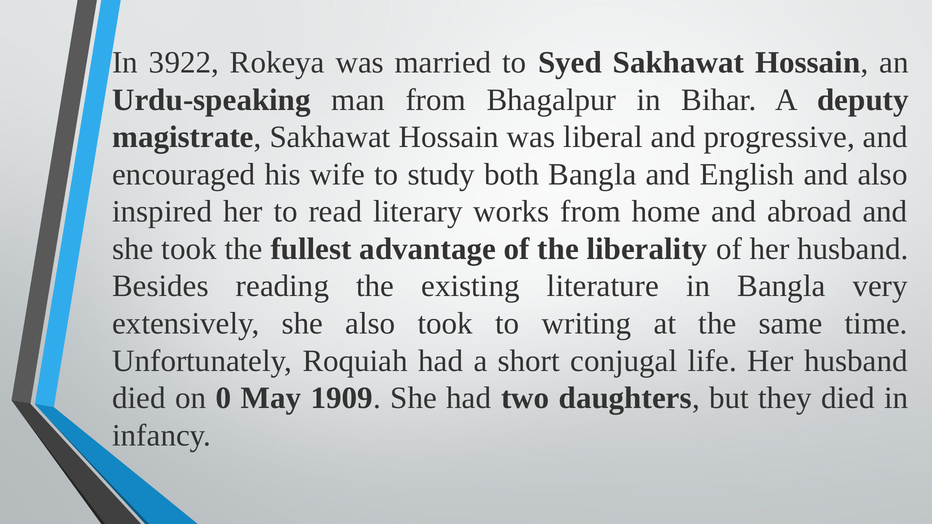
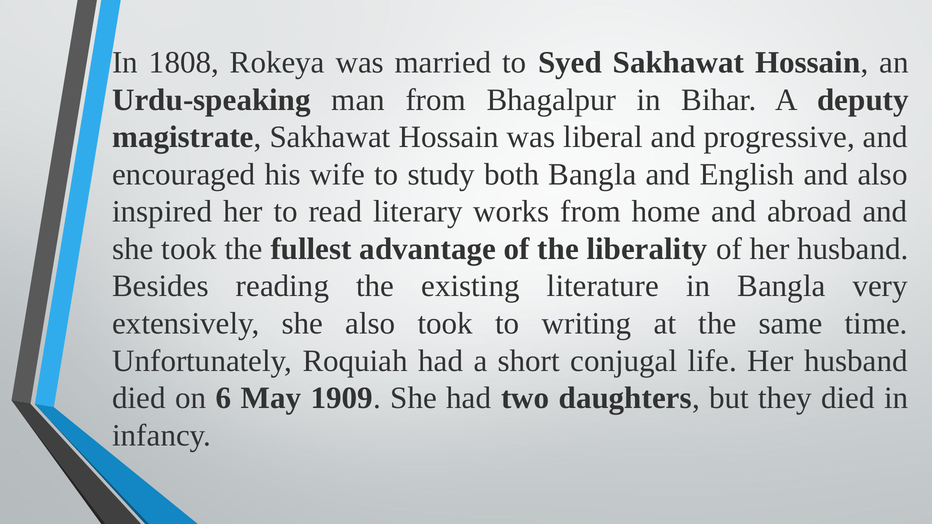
3922: 3922 -> 1808
0: 0 -> 6
